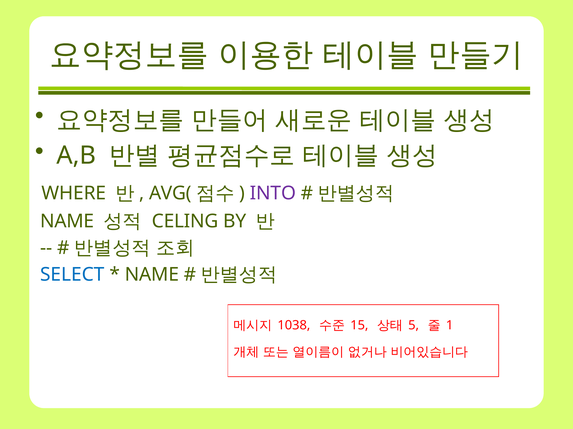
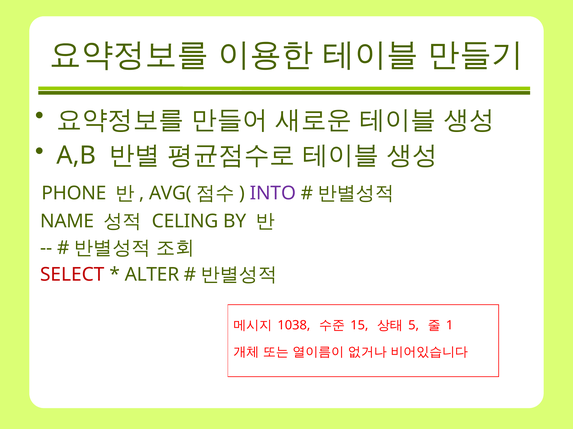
WHERE: WHERE -> PHONE
SELECT colour: blue -> red
NAME at (152, 275): NAME -> ALTER
